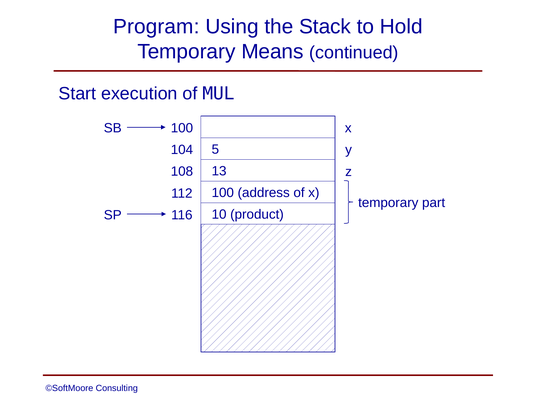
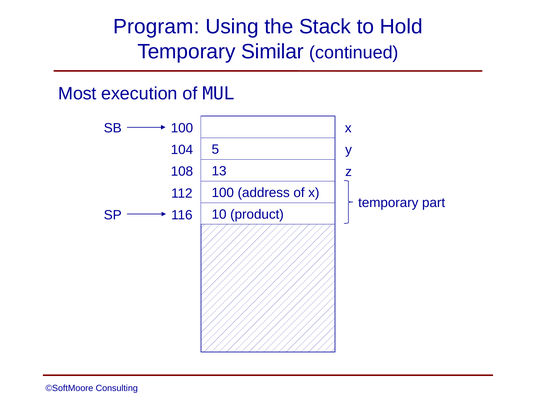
Means: Means -> Similar
Start: Start -> Most
